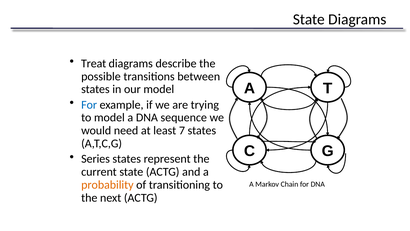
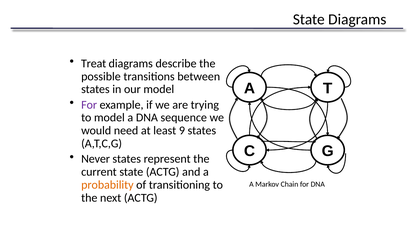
For at (89, 105) colour: blue -> purple
7: 7 -> 9
Series: Series -> Never
